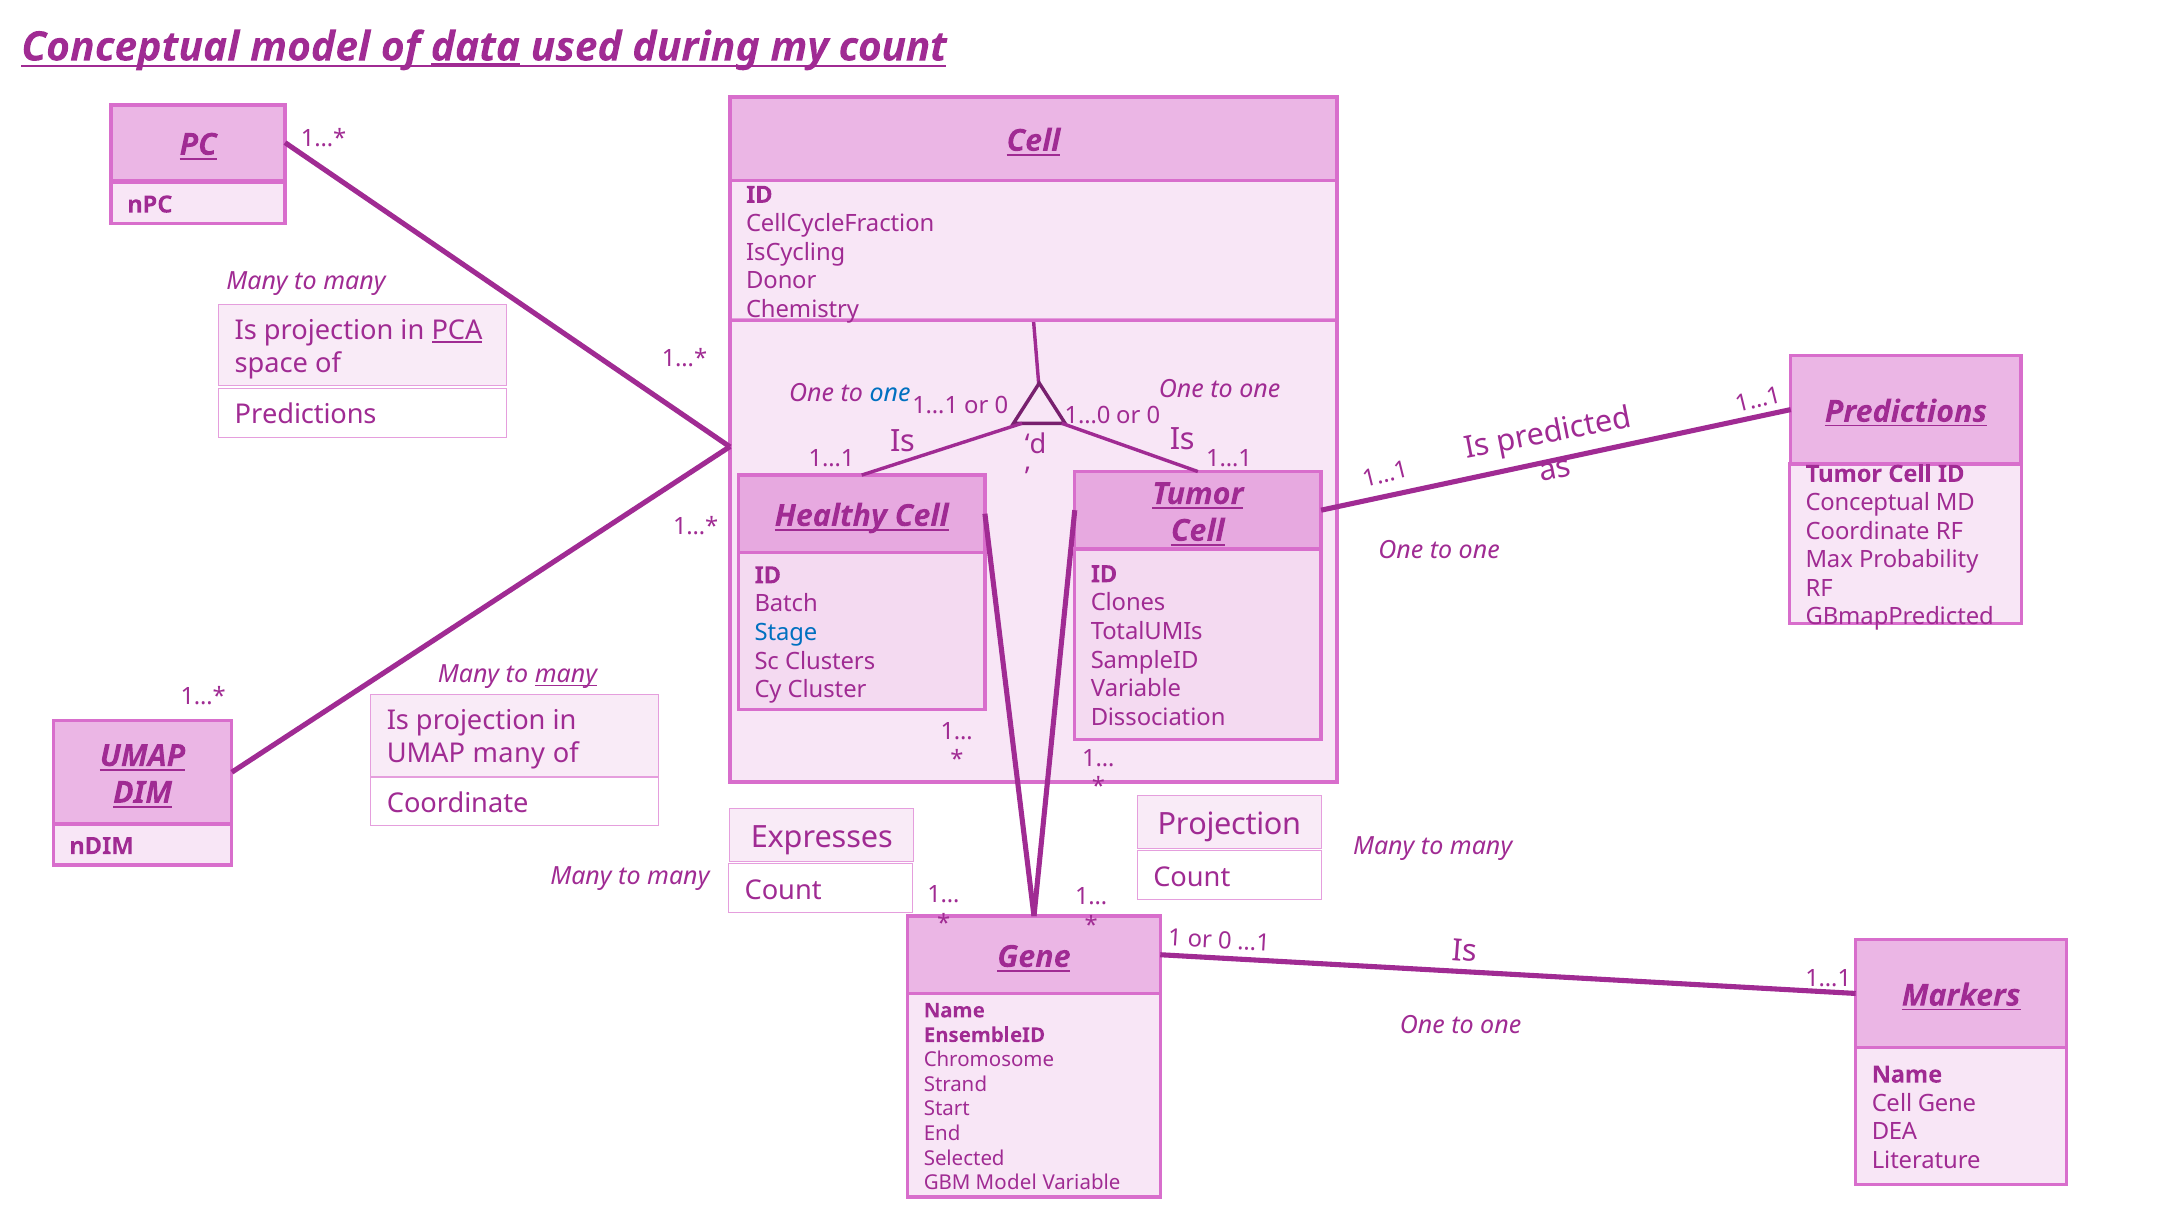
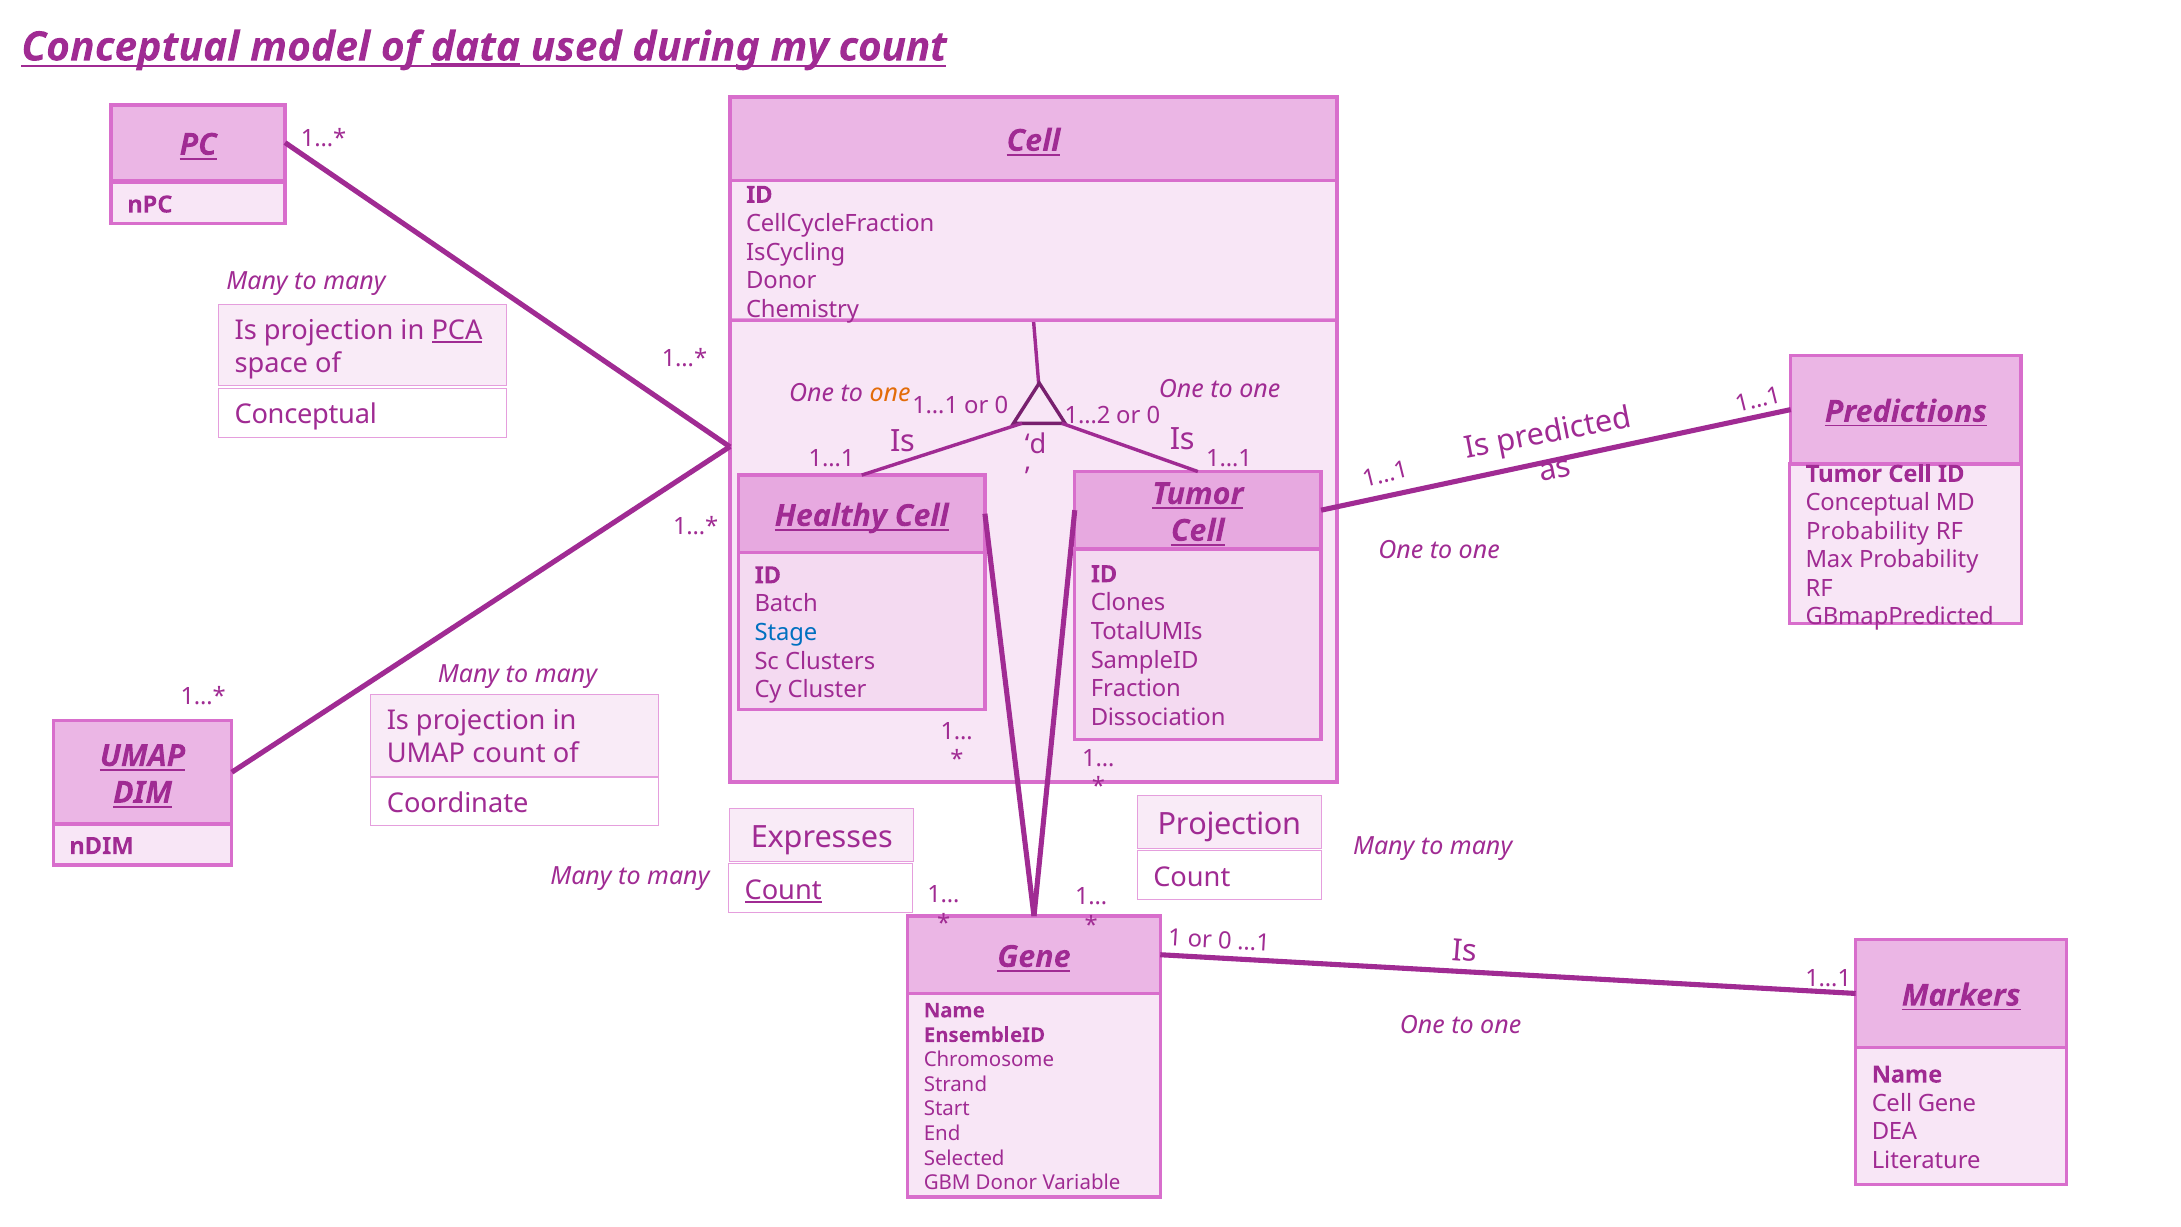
one at (890, 393) colour: blue -> orange
Predictions at (306, 415): Predictions -> Conceptual
1…0: 1…0 -> 1…2
Coordinate at (1868, 531): Coordinate -> Probability
many at (566, 675) underline: present -> none
Variable at (1136, 689): Variable -> Fraction
UMAP many: many -> count
Count at (783, 890) underline: none -> present
GBM Model: Model -> Donor
